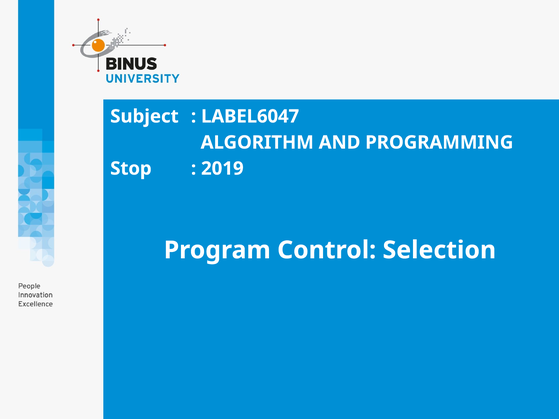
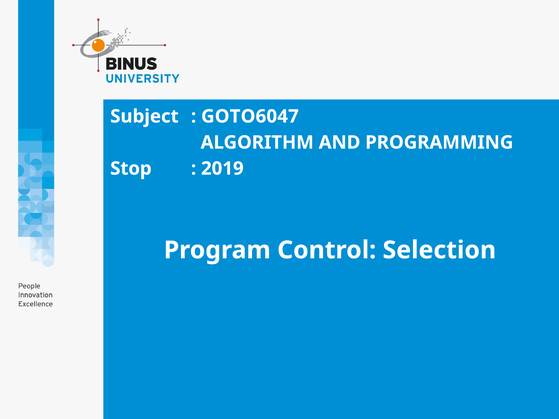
LABEL6047: LABEL6047 -> GOTO6047
